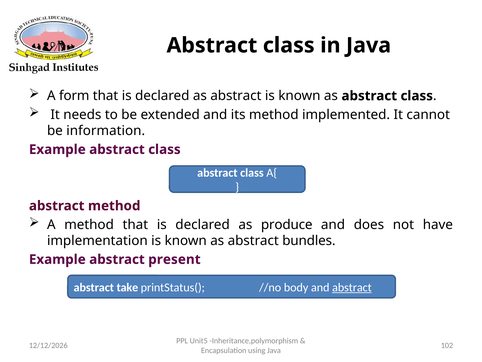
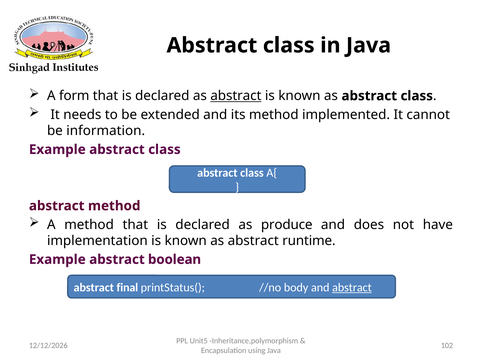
abstract at (236, 96) underline: none -> present
bundles: bundles -> runtime
present: present -> boolean
take: take -> final
